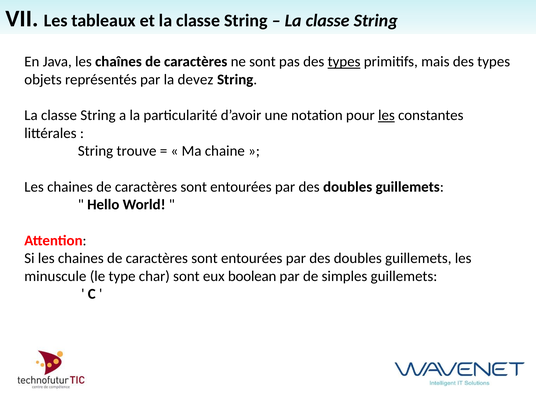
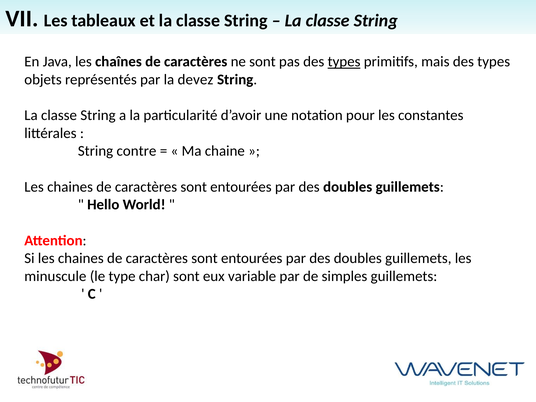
les at (386, 115) underline: present -> none
trouve: trouve -> contre
boolean: boolean -> variable
